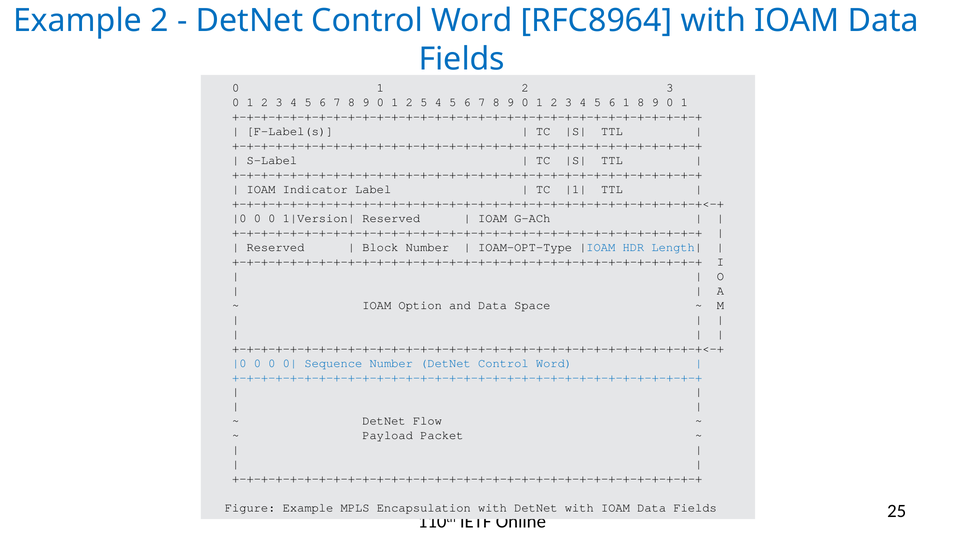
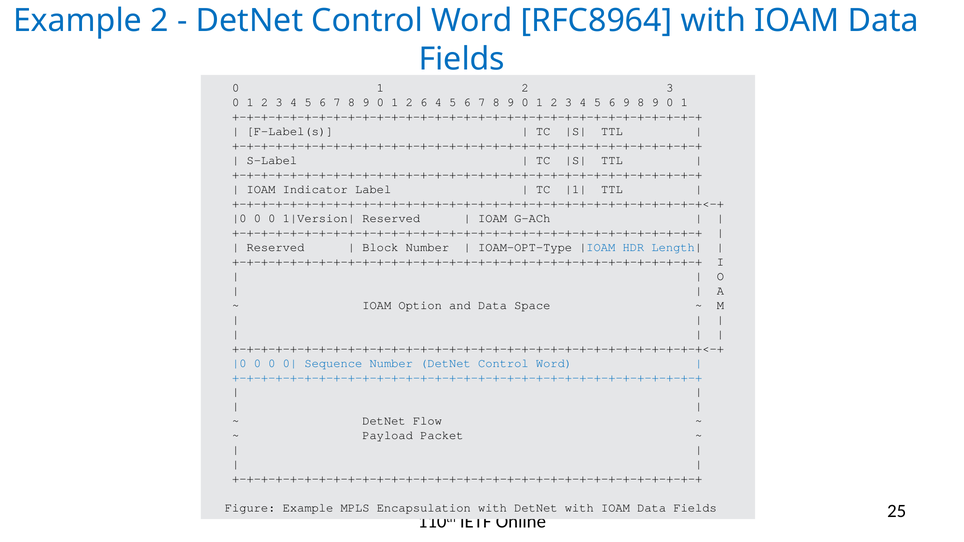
2 5: 5 -> 6
6 1: 1 -> 9
